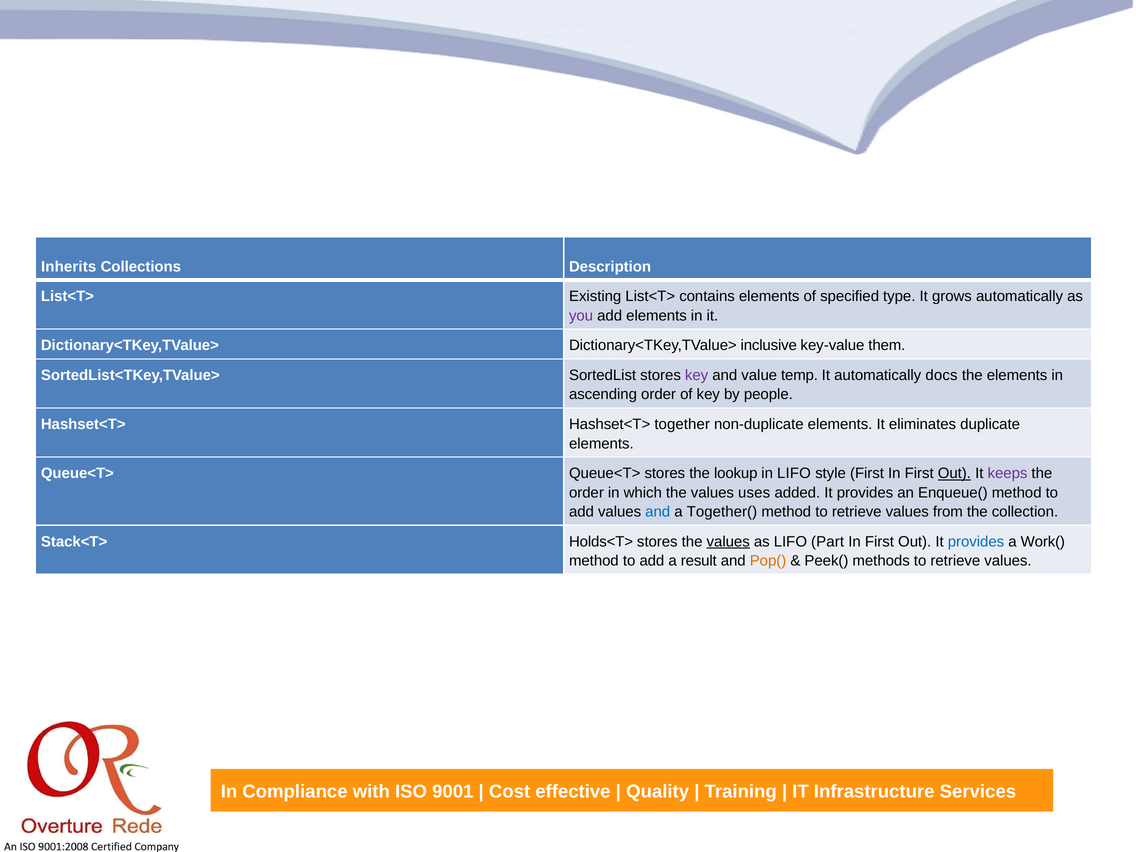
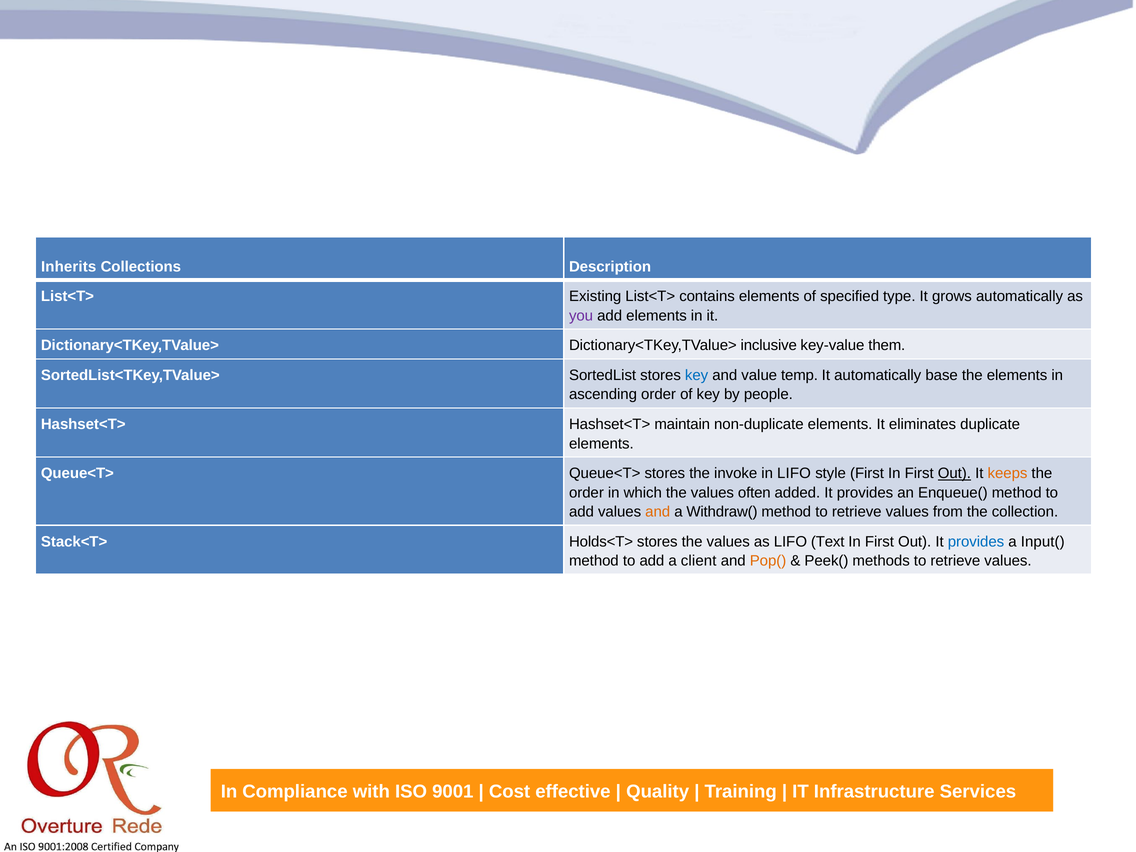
key at (697, 375) colour: purple -> blue
docs: docs -> base
together: together -> maintain
lookup: lookup -> invoke
keeps colour: purple -> orange
uses: uses -> often
and at (658, 512) colour: blue -> orange
Together(: Together( -> Withdraw(
values at (728, 542) underline: present -> none
Part: Part -> Text
Work(: Work( -> Input(
result: result -> client
